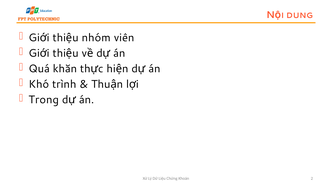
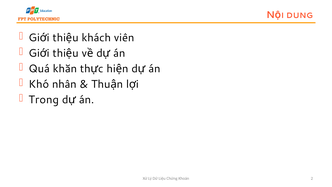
nhóm: nhóm -> khách
trình: trình -> nhân
